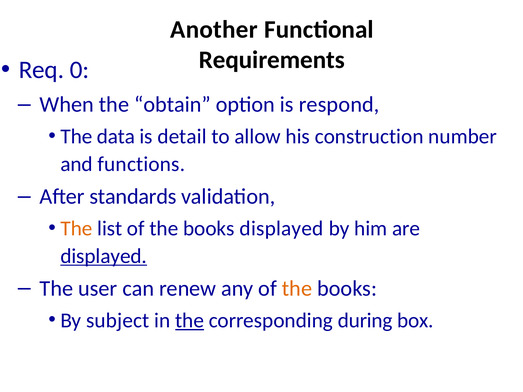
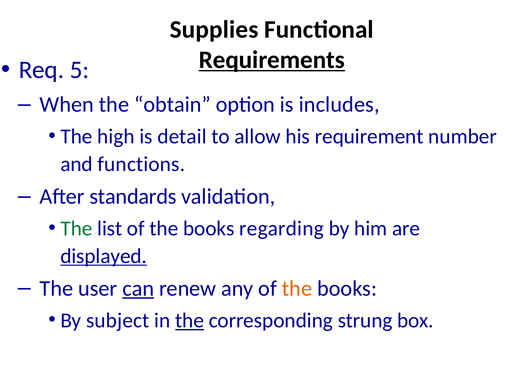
Another: Another -> Supplies
Requirements underline: none -> present
0: 0 -> 5
respond: respond -> includes
data: data -> high
construction: construction -> requirement
The at (76, 229) colour: orange -> green
books displayed: displayed -> regarding
can underline: none -> present
during: during -> strung
